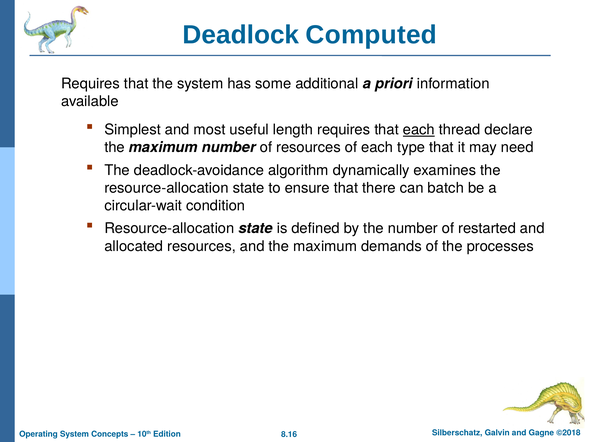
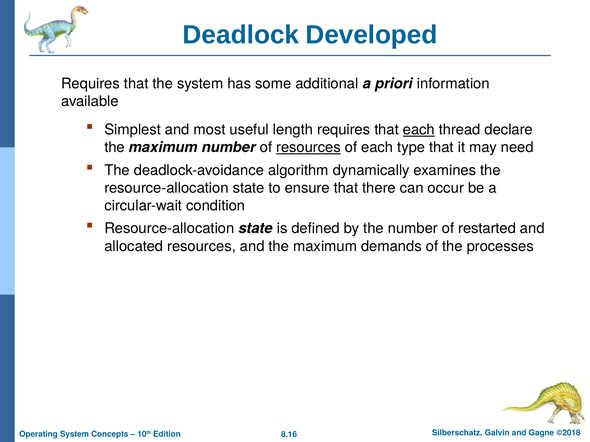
Computed: Computed -> Developed
resources at (308, 148) underline: none -> present
batch: batch -> occur
